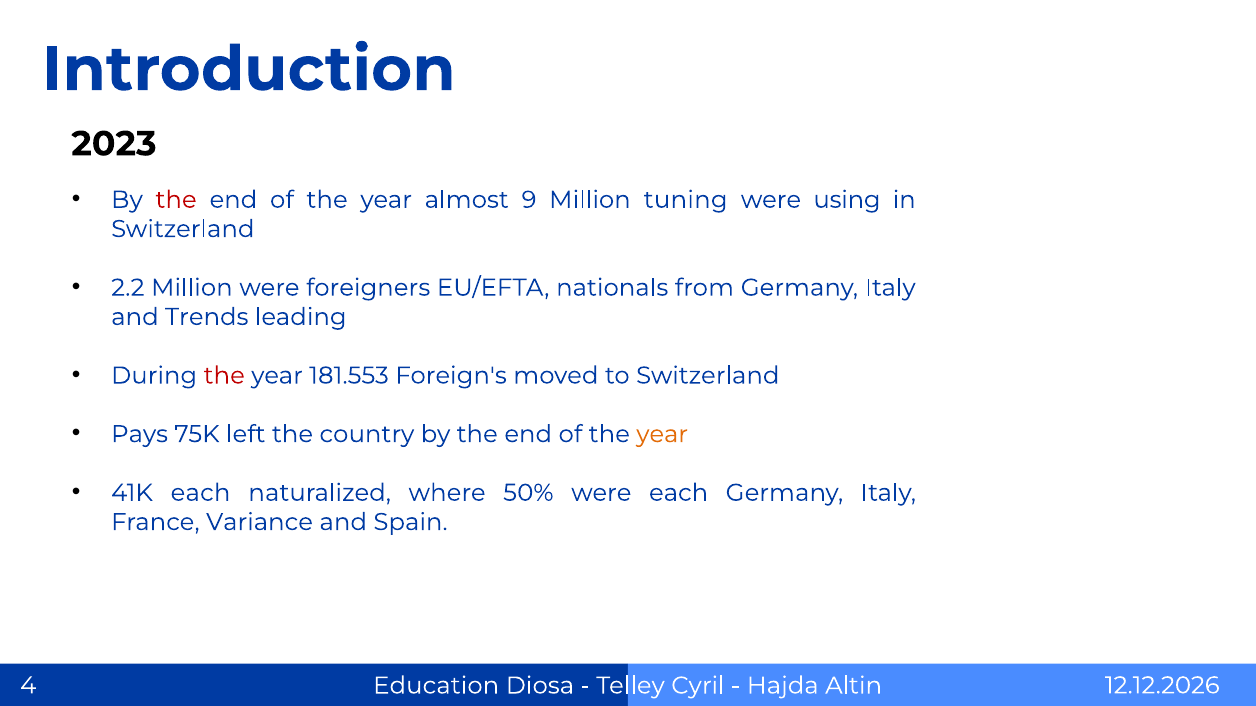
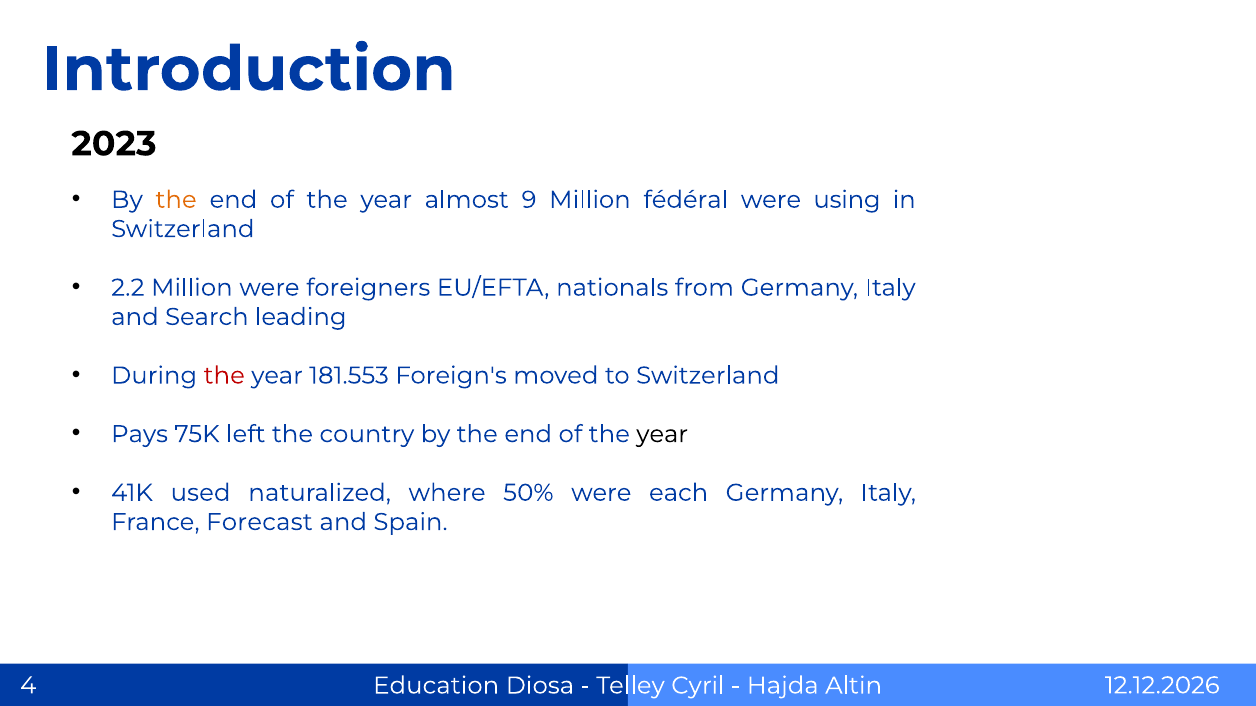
the at (176, 200) colour: red -> orange
tuning: tuning -> fédéral
Trends: Trends -> Search
year at (662, 434) colour: orange -> black
41K each: each -> used
Variance: Variance -> Forecast
